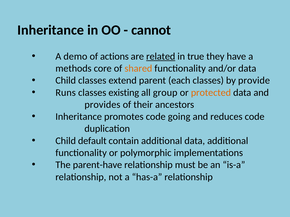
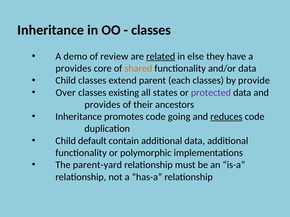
cannot at (151, 30): cannot -> classes
actions: actions -> review
true: true -> else
methods at (73, 69): methods -> provides
Runs: Runs -> Over
group: group -> states
protected colour: orange -> purple
reduces underline: none -> present
parent-have: parent-have -> parent-yard
